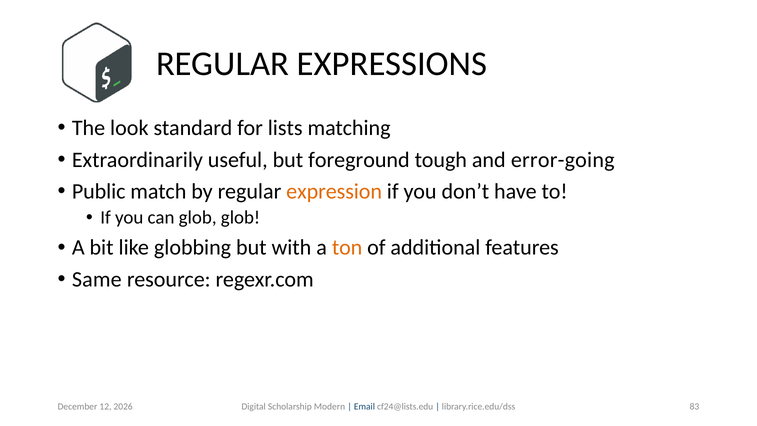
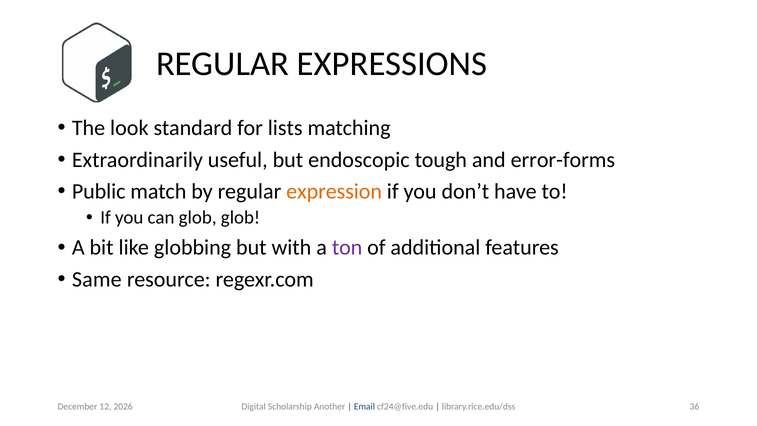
foreground: foreground -> endoscopic
error-going: error-going -> error-forms
ton colour: orange -> purple
83: 83 -> 36
Modern: Modern -> Another
cf24@lists.edu: cf24@lists.edu -> cf24@five.edu
